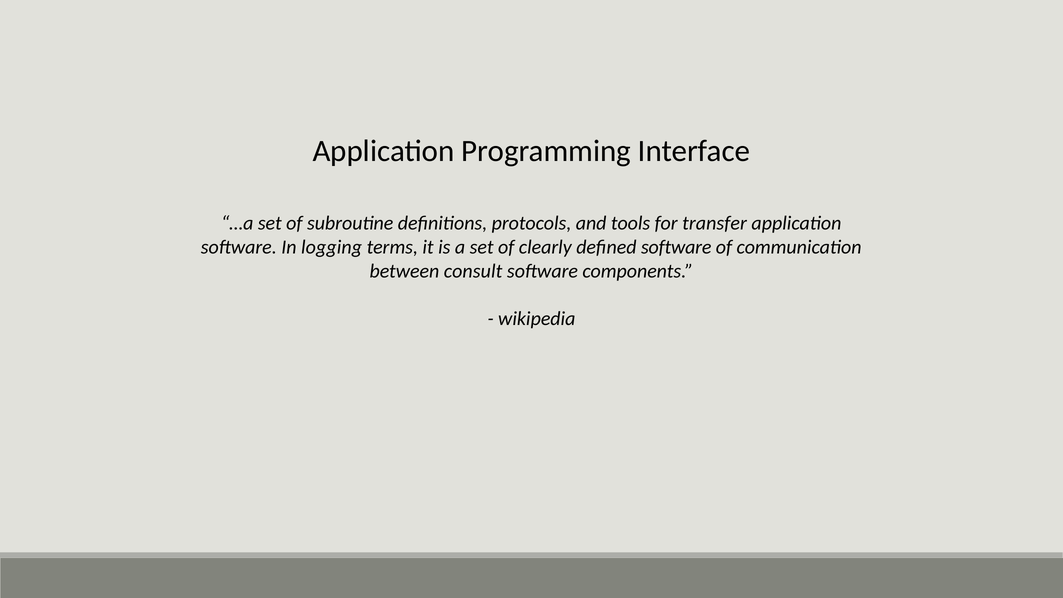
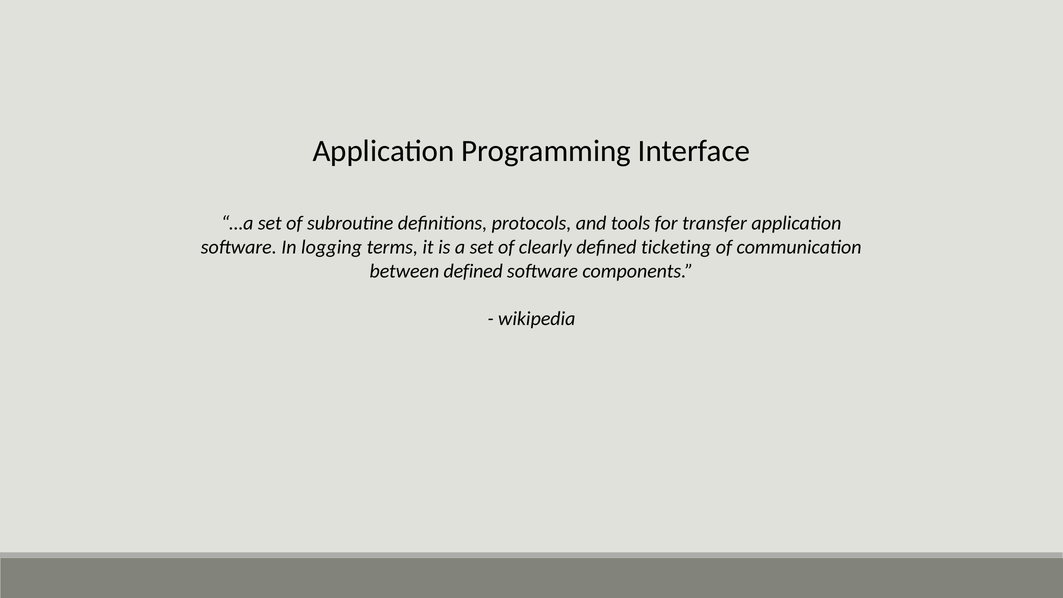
defined software: software -> ticketing
between consult: consult -> defined
